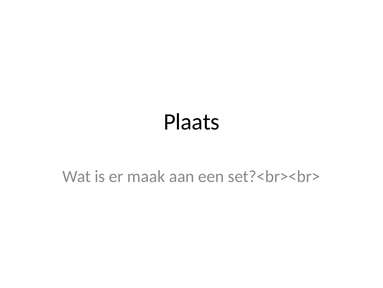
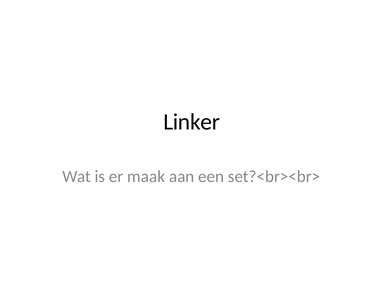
Plaats: Plaats -> Linker
